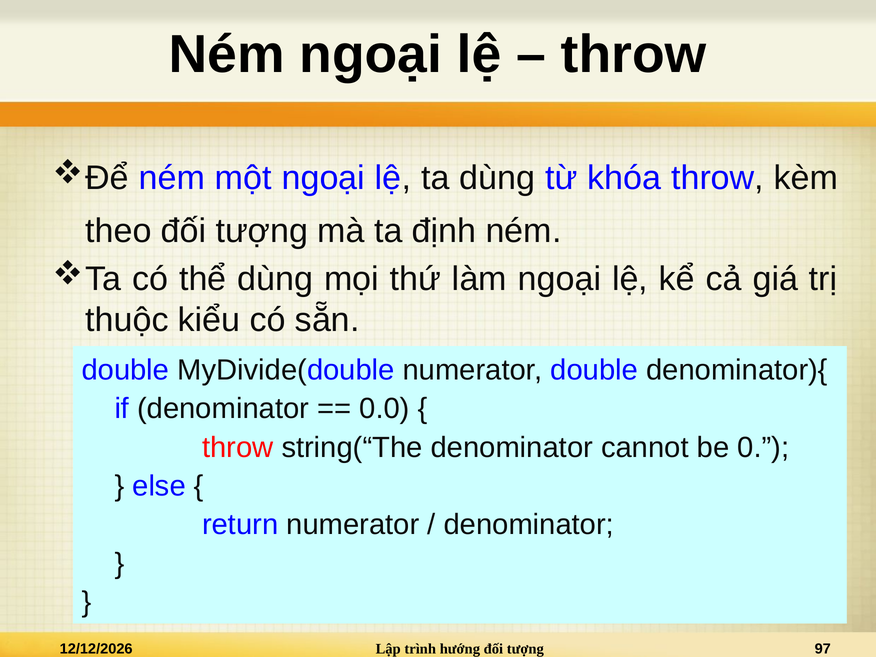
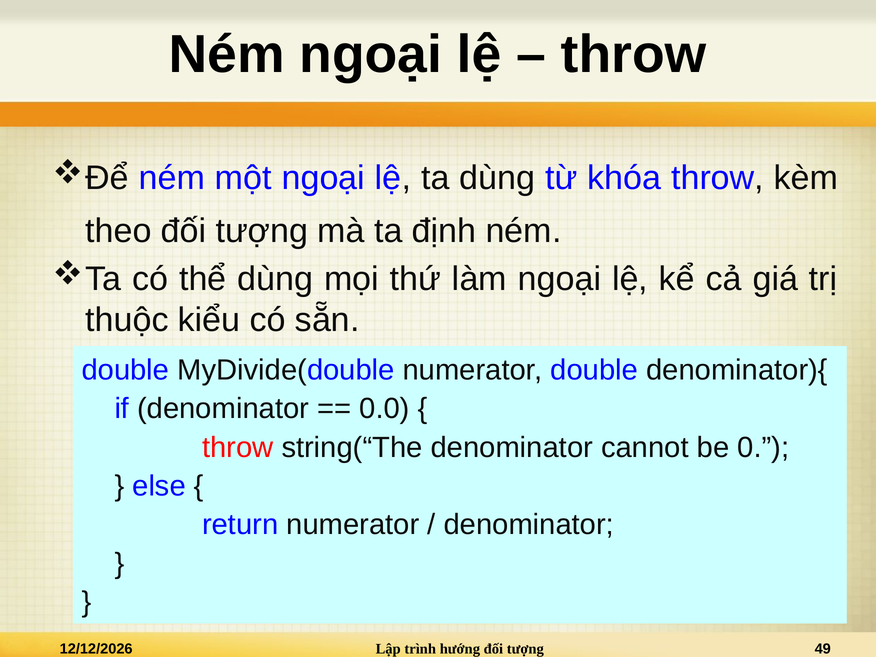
97: 97 -> 49
